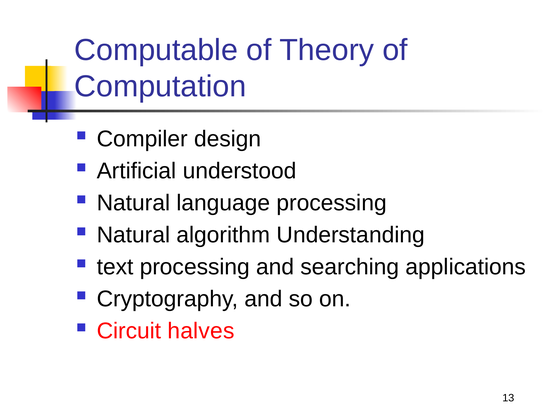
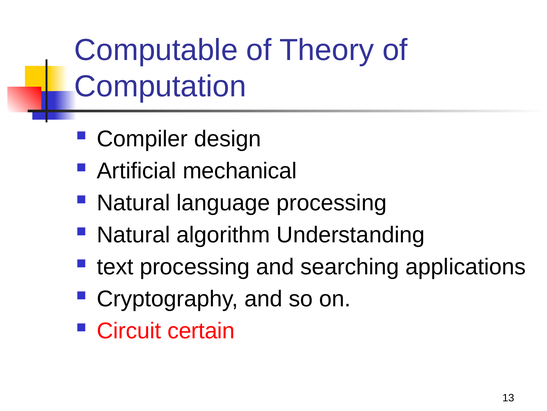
understood: understood -> mechanical
halves: halves -> certain
